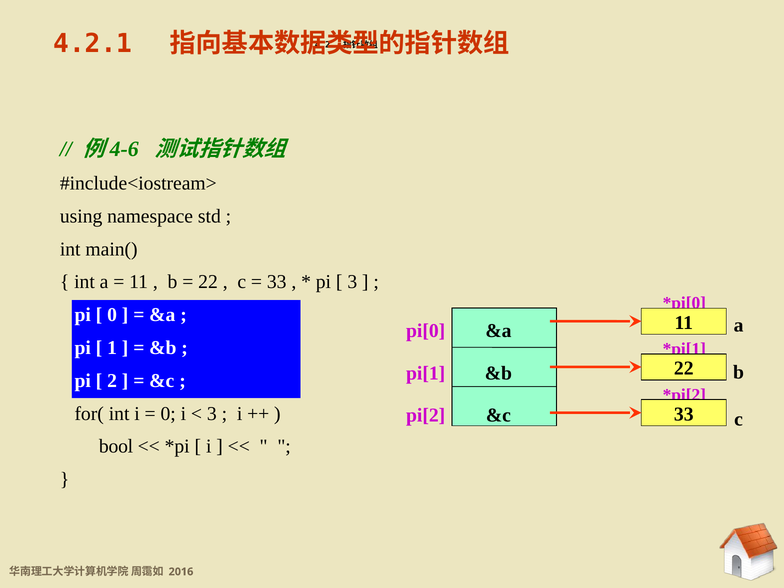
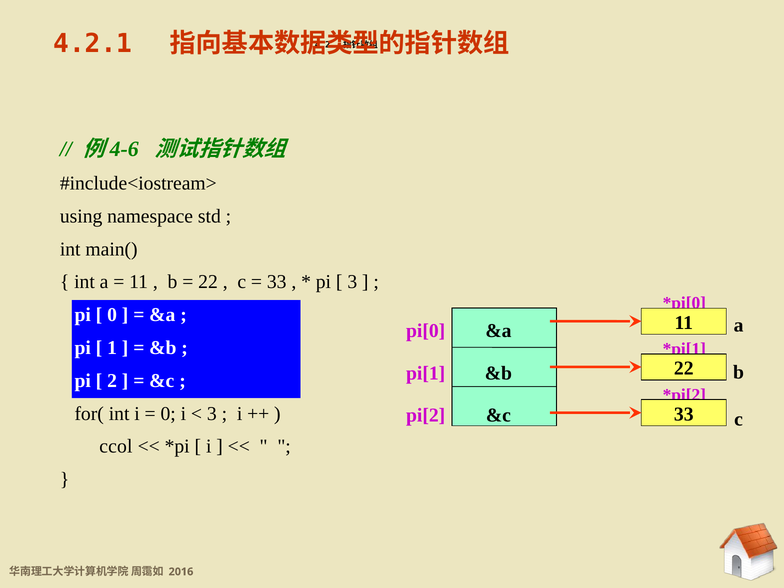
bool: bool -> ccol
